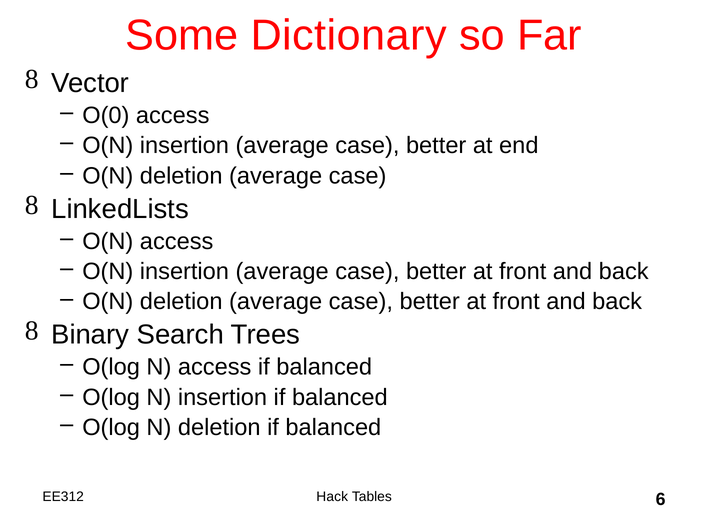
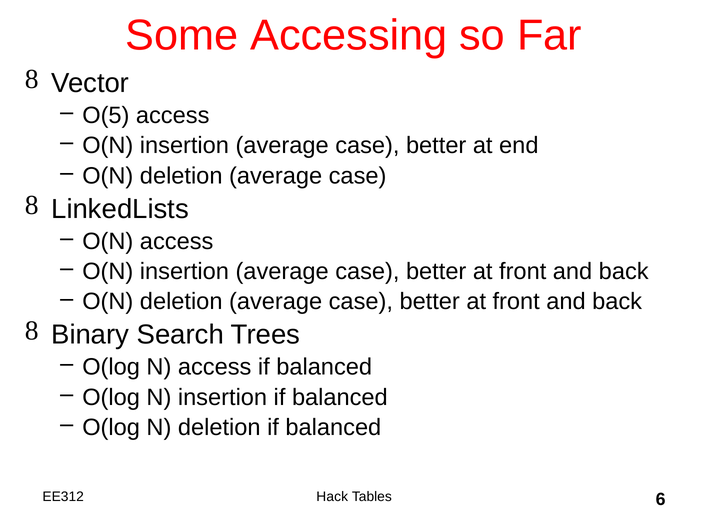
Dictionary: Dictionary -> Accessing
O(0: O(0 -> O(5
